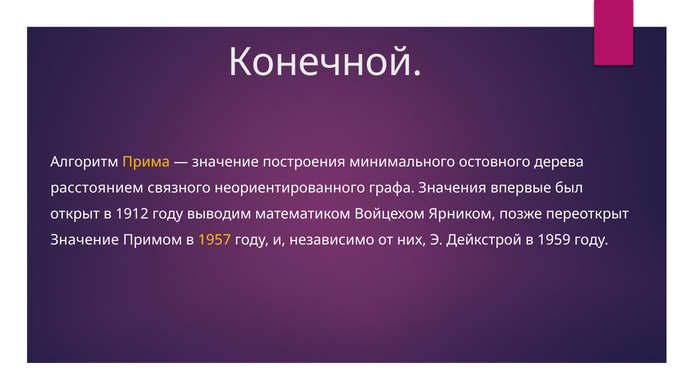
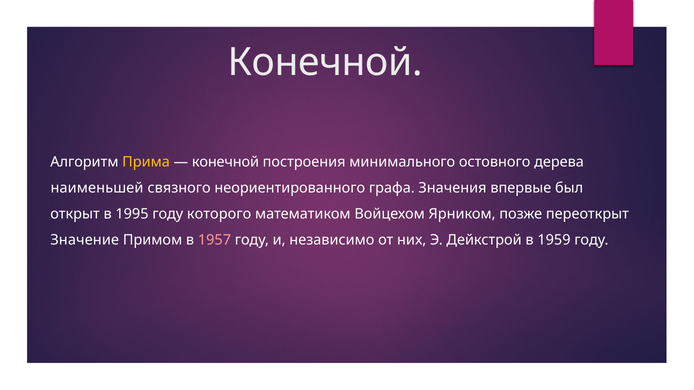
значение at (225, 162): значение -> конечной
расстоянием: расстоянием -> наименьшей
1912: 1912 -> 1995
выводим: выводим -> которого
1957 colour: yellow -> pink
